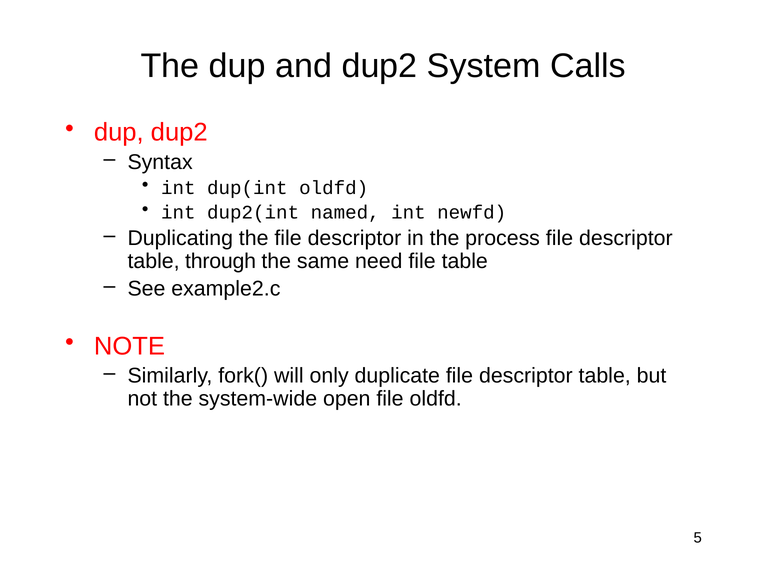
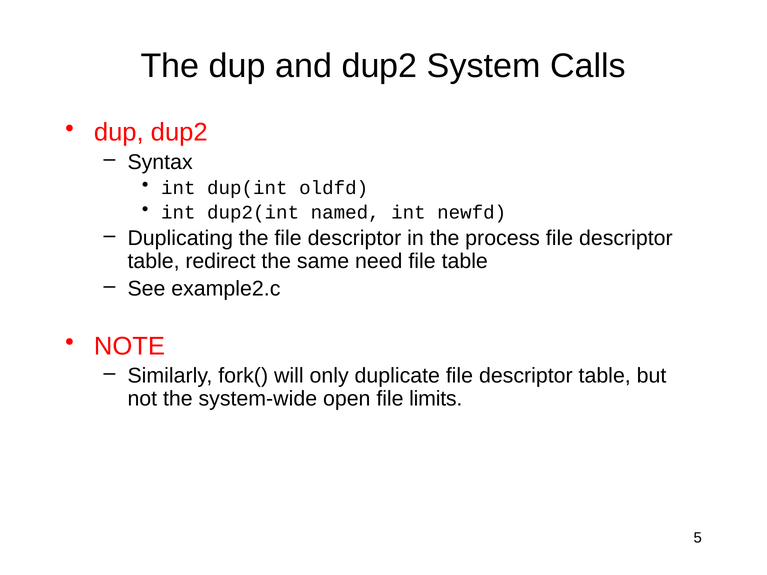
through: through -> redirect
file oldfd: oldfd -> limits
